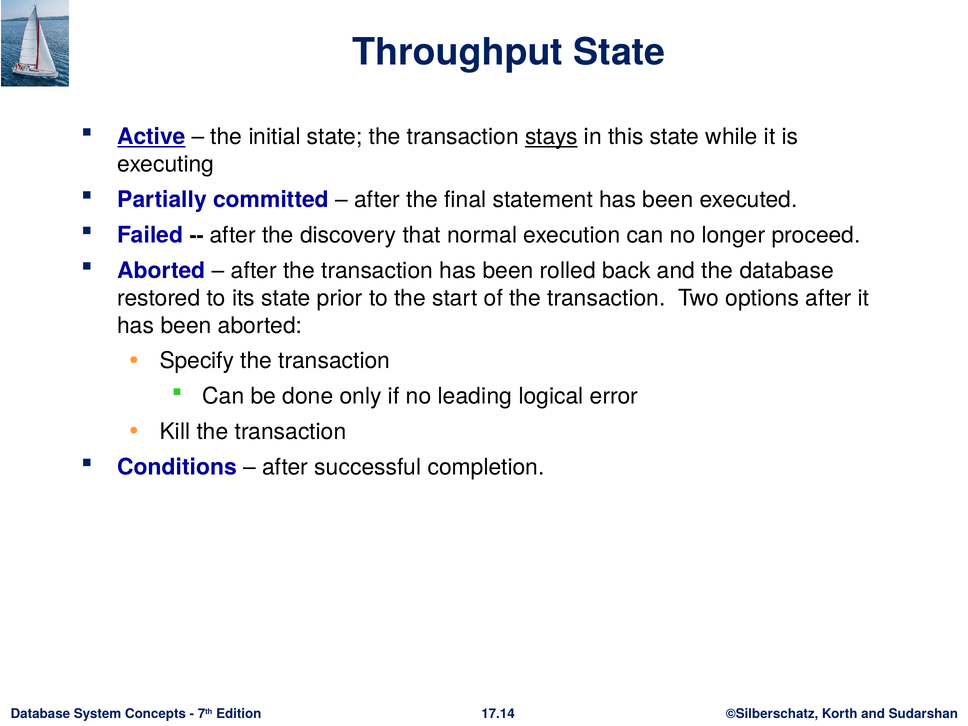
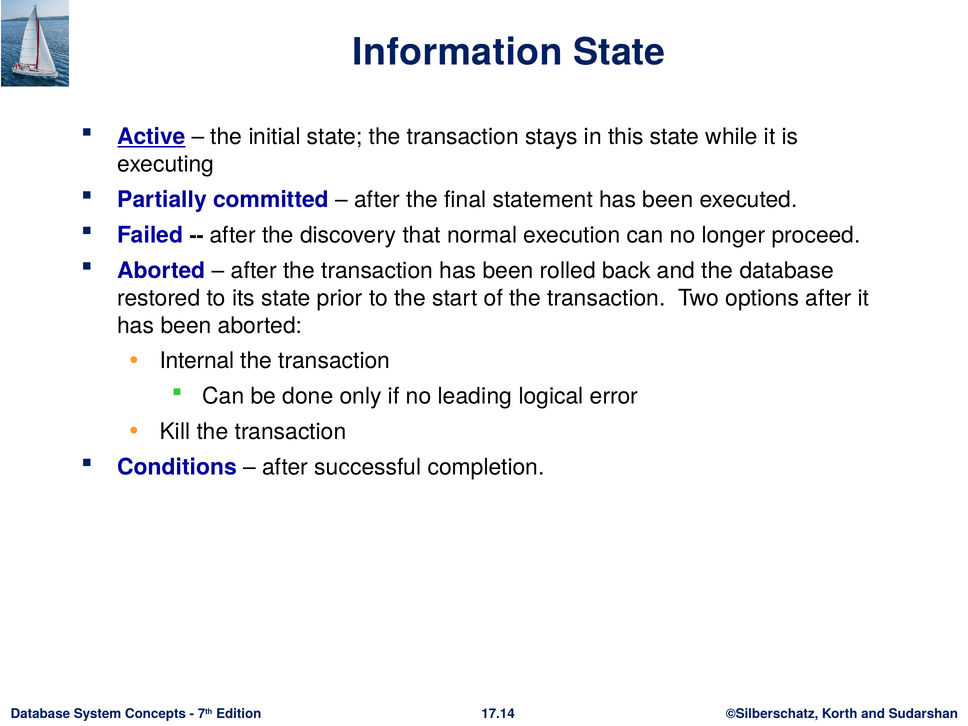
Throughput: Throughput -> Information
stays underline: present -> none
Specify: Specify -> Internal
